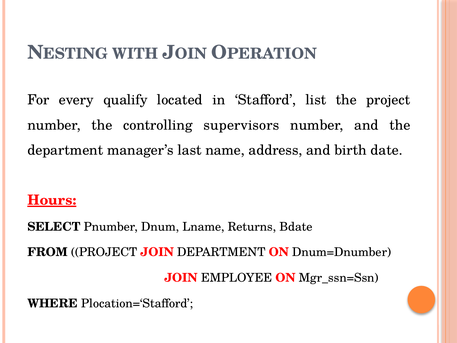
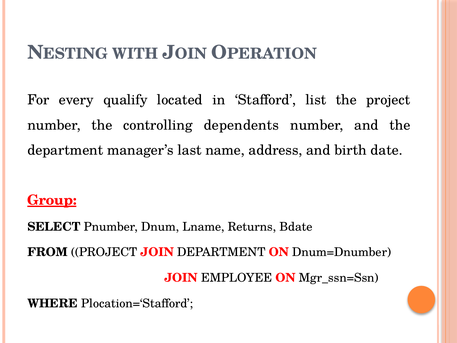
supervisors: supervisors -> dependents
Hours: Hours -> Group
